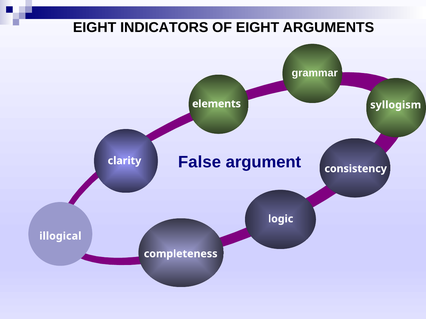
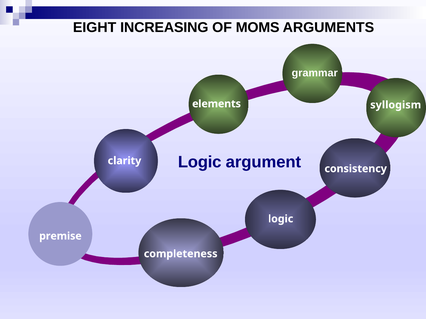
INDICATORS: INDICATORS -> INCREASING
OF EIGHT: EIGHT -> MOMS
False at (200, 162): False -> Logic
illogical: illogical -> premise
